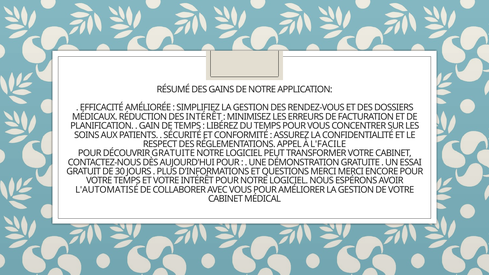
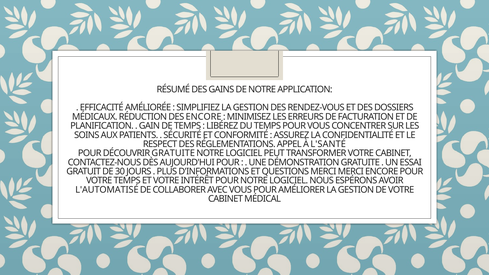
DES INTÉRÊT: INTÉRÊT -> ENCORE
L'FACILE: L'FACILE -> L'SANTÉ
